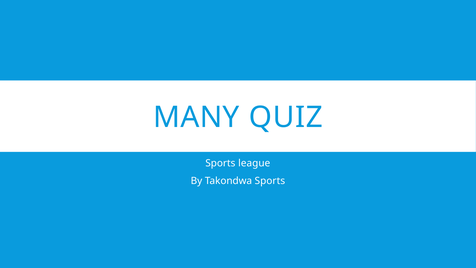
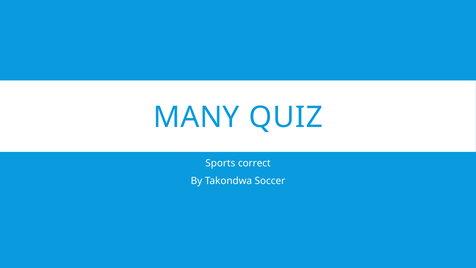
league: league -> correct
Takondwa Sports: Sports -> Soccer
